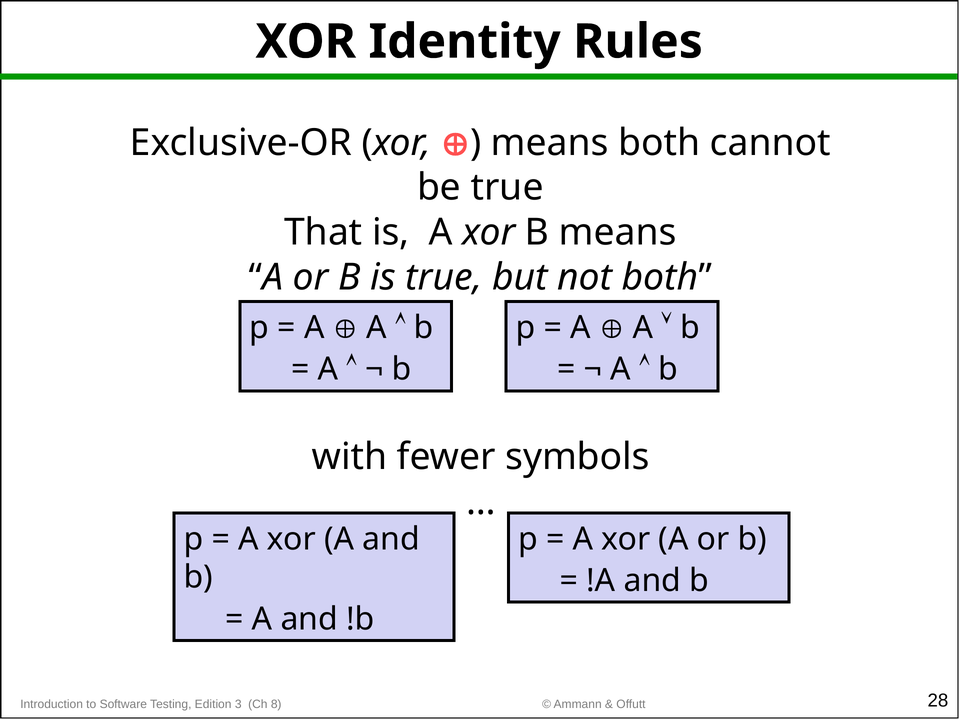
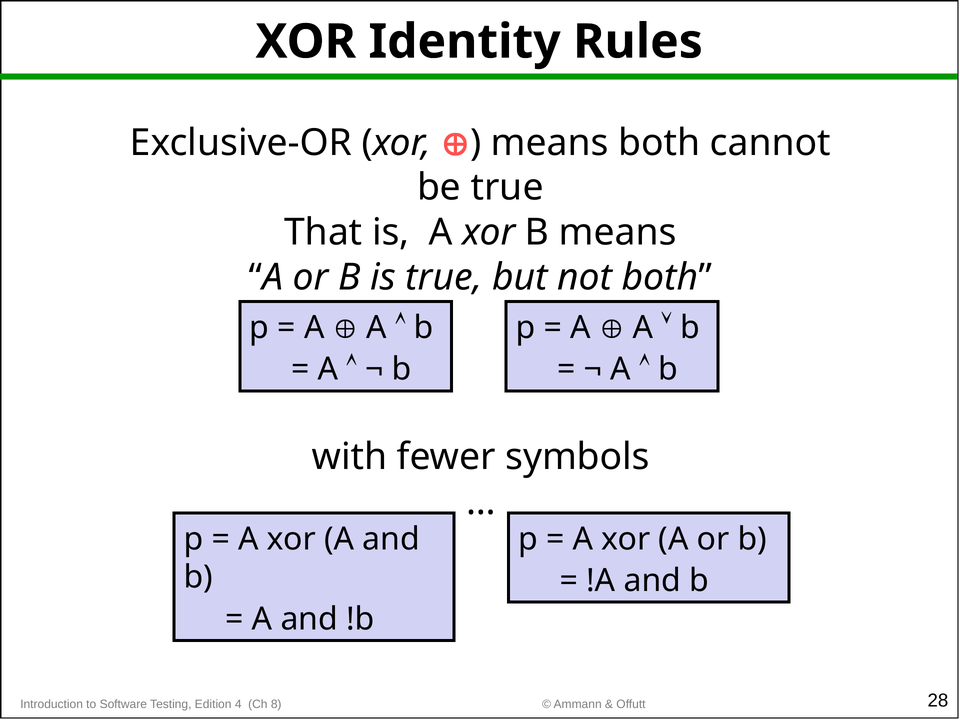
3: 3 -> 4
